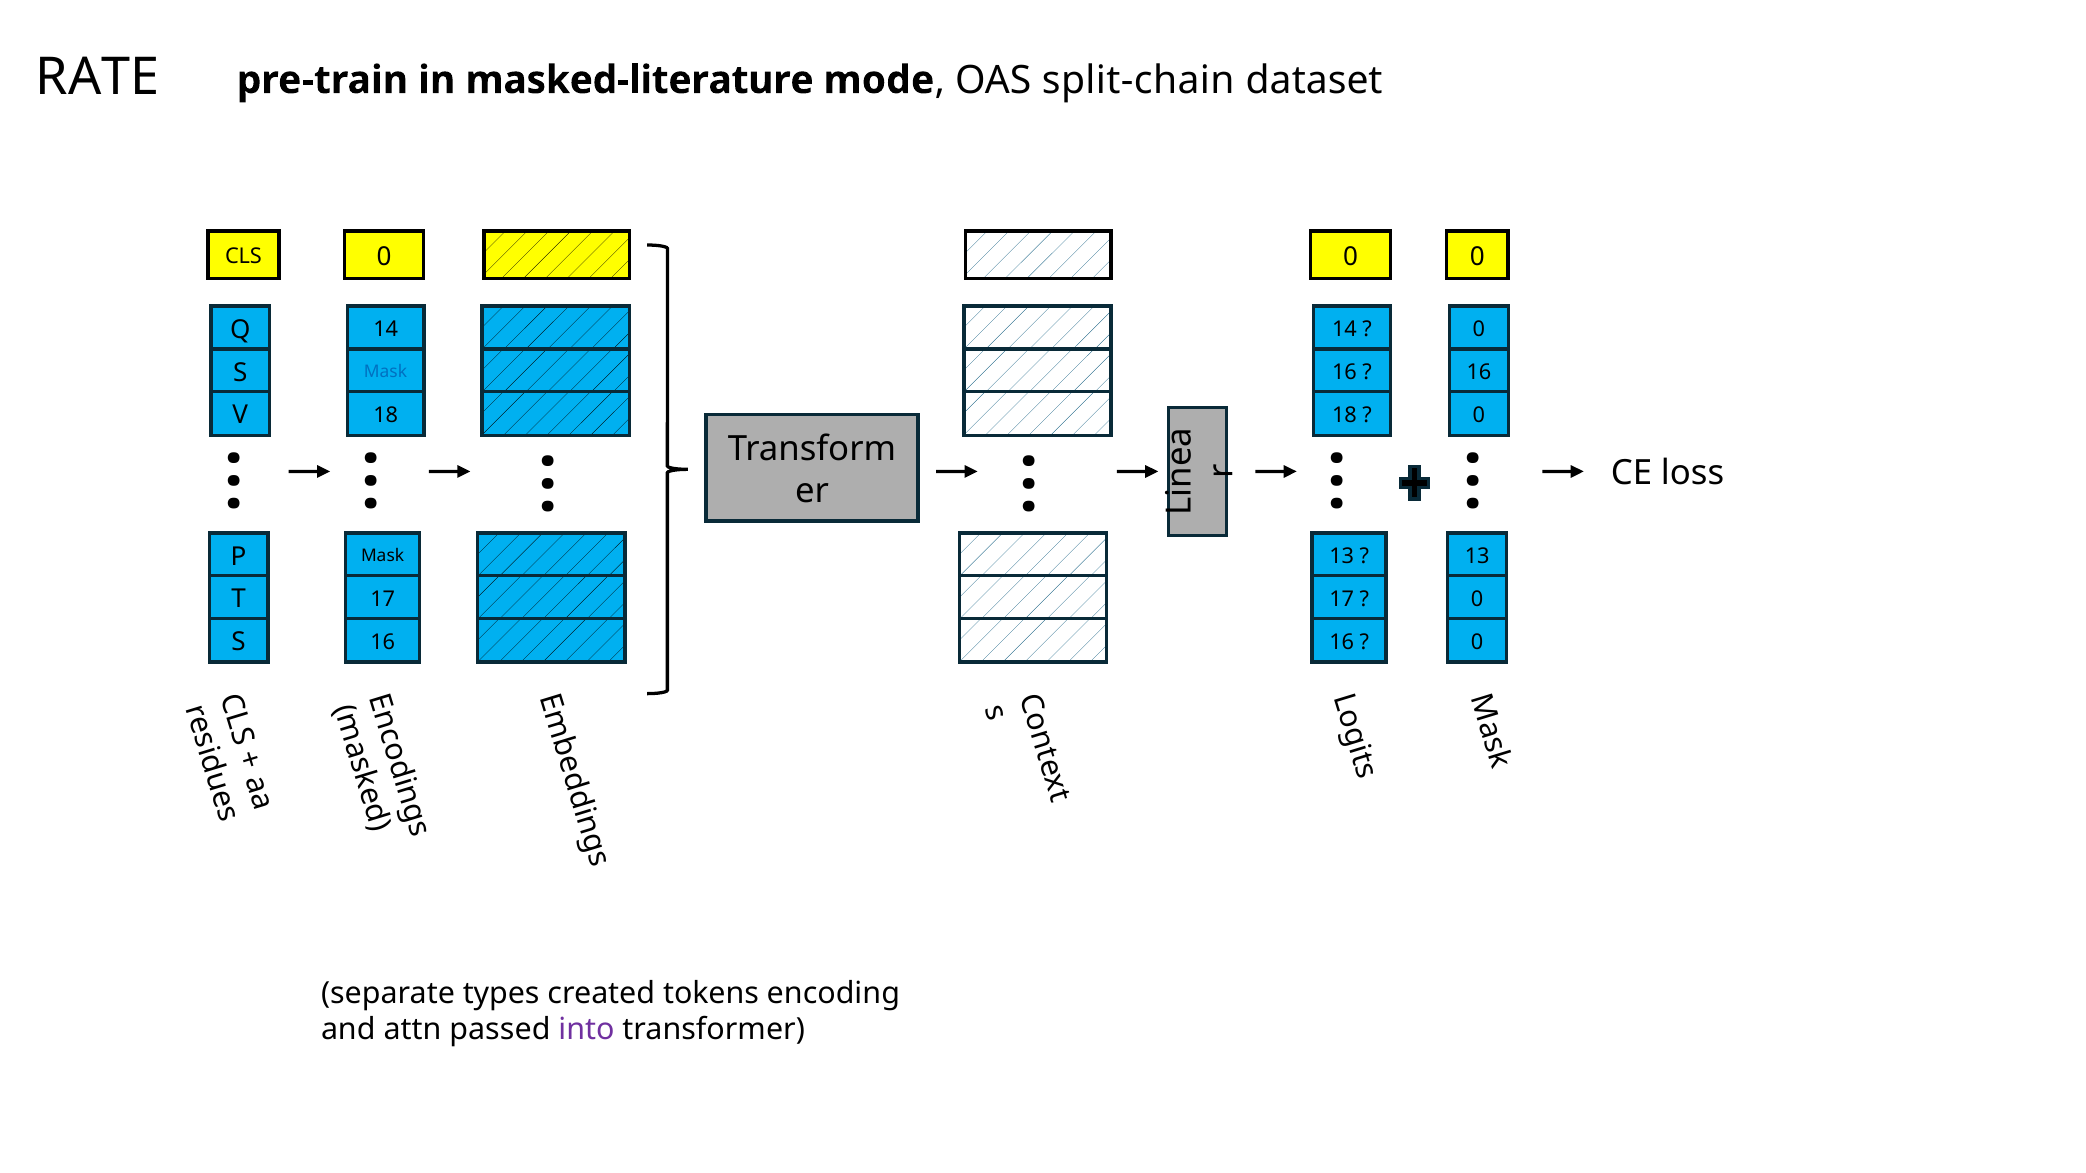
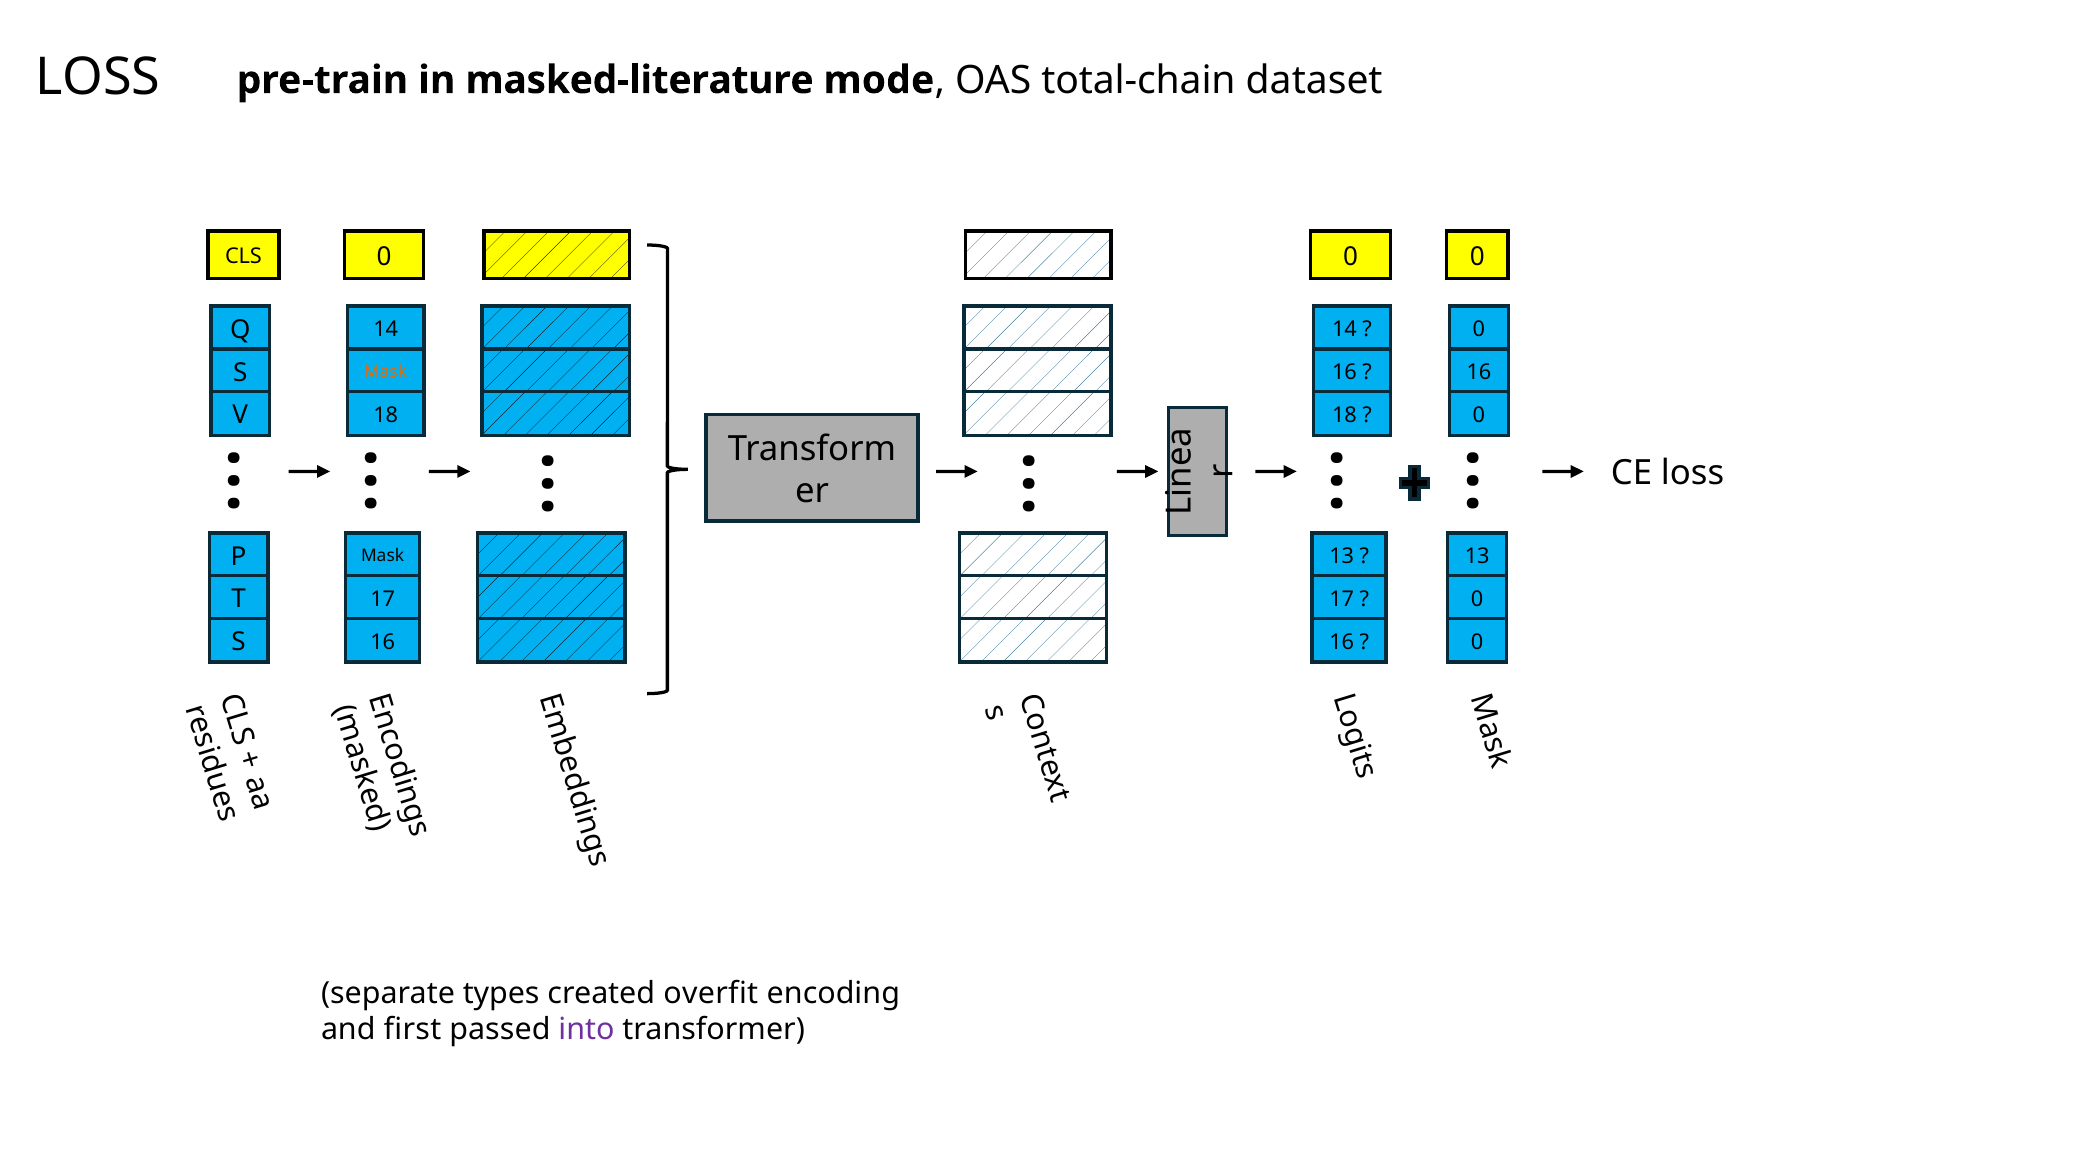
RATE at (98, 78): RATE -> LOSS
split-chain: split-chain -> total-chain
Mask at (386, 372) colour: blue -> orange
tokens: tokens -> overfit
attn: attn -> first
